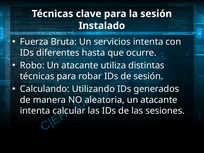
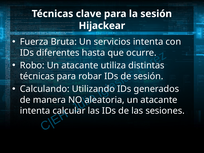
Instalado: Instalado -> Hijackear
